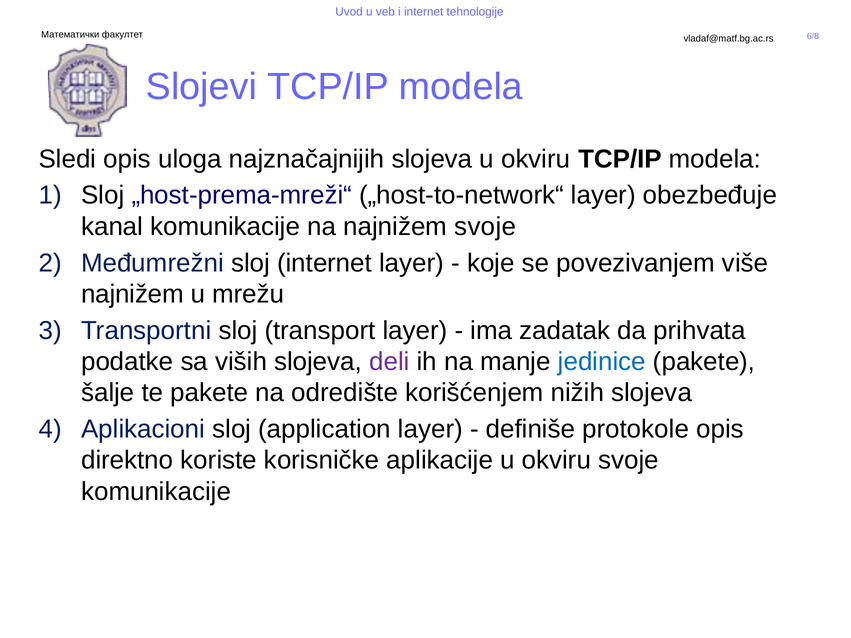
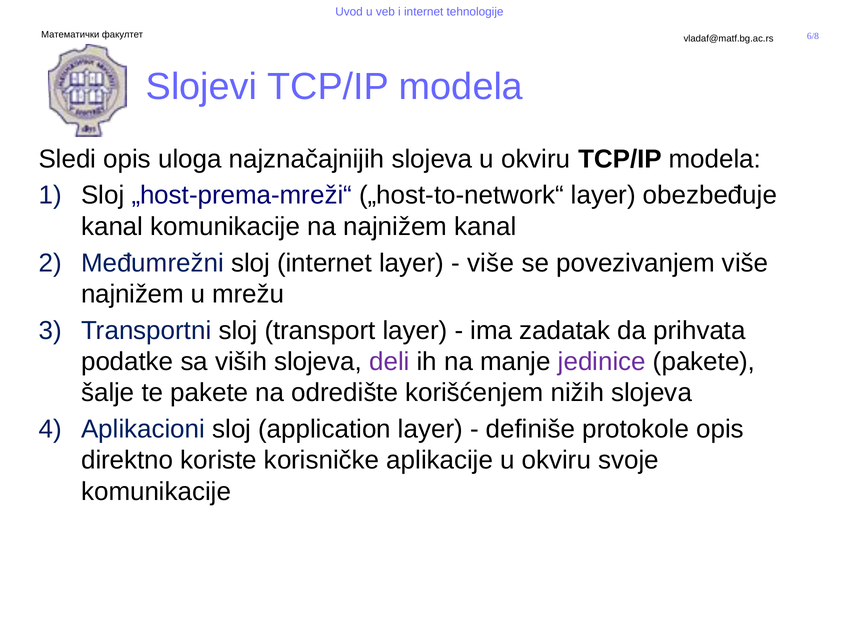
najnižem svoje: svoje -> kanal
koje at (491, 263): koje -> više
jedinice colour: blue -> purple
